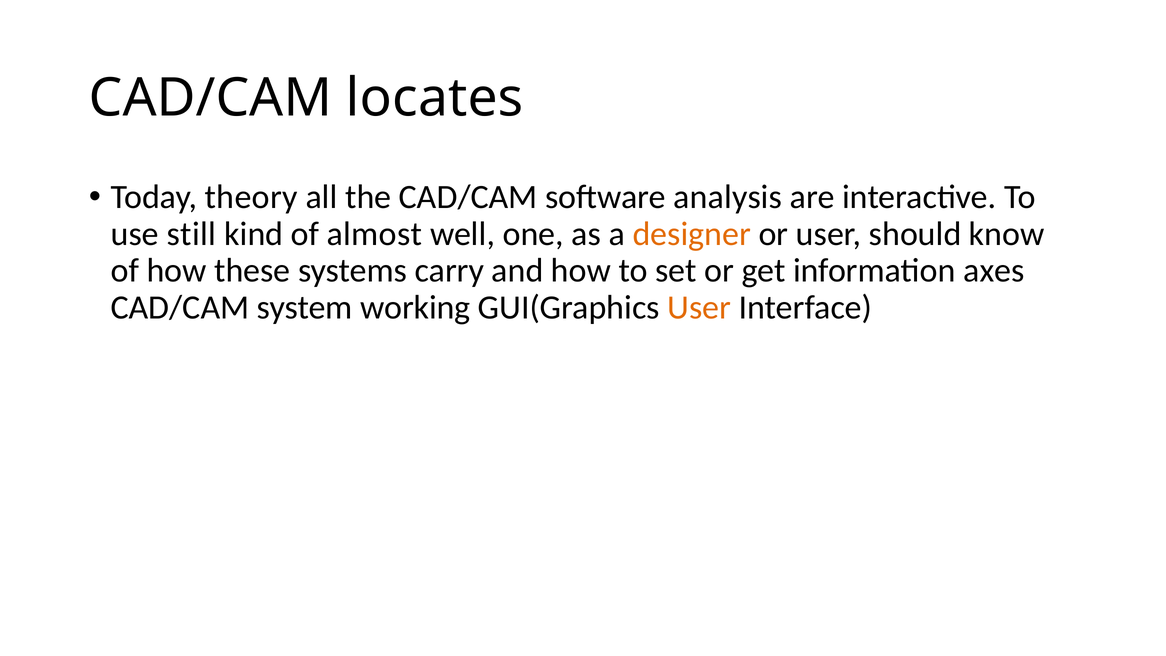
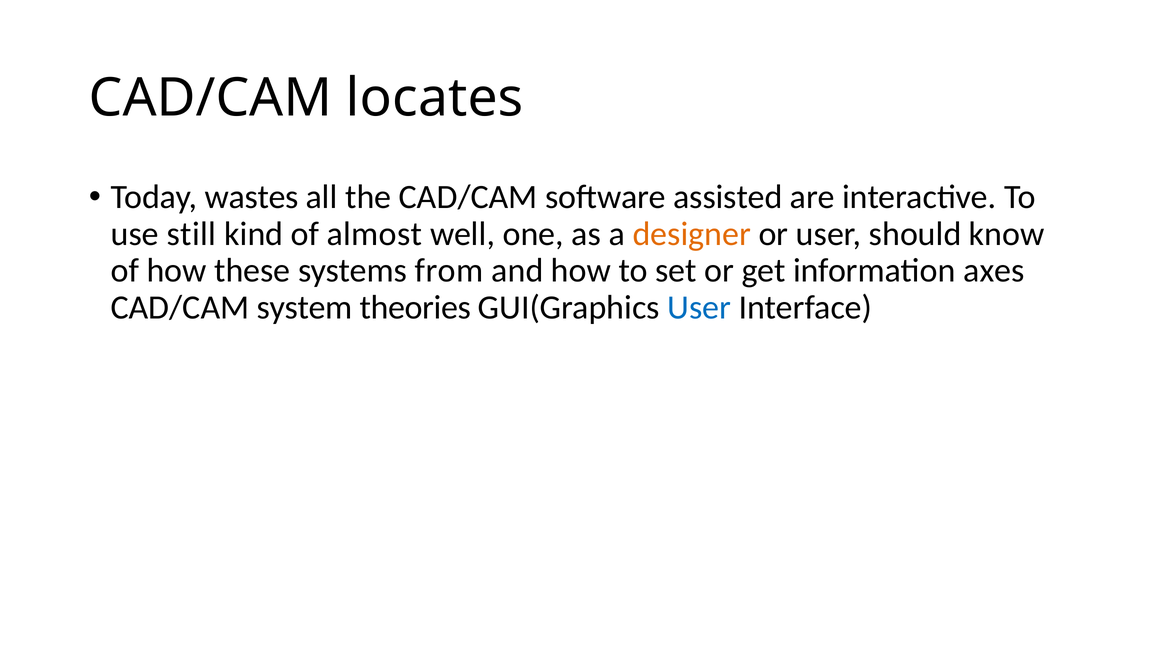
theory: theory -> wastes
analysis: analysis -> assisted
carry: carry -> from
working: working -> theories
User at (699, 307) colour: orange -> blue
